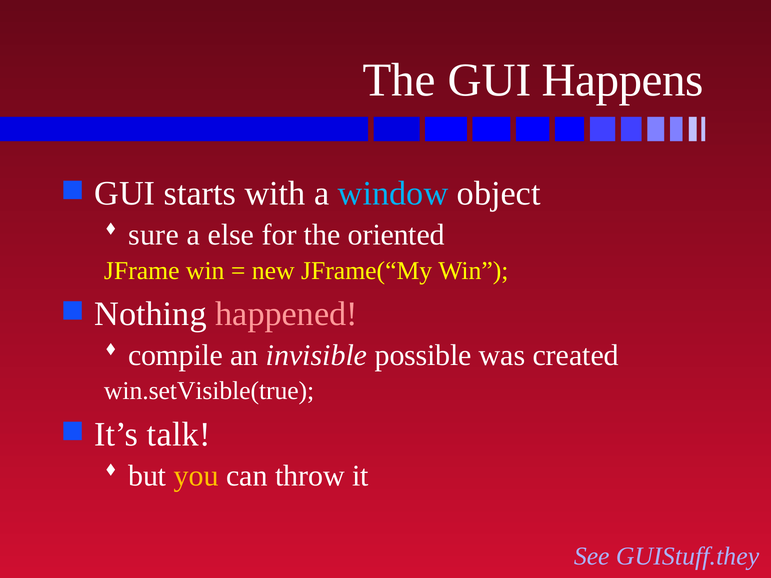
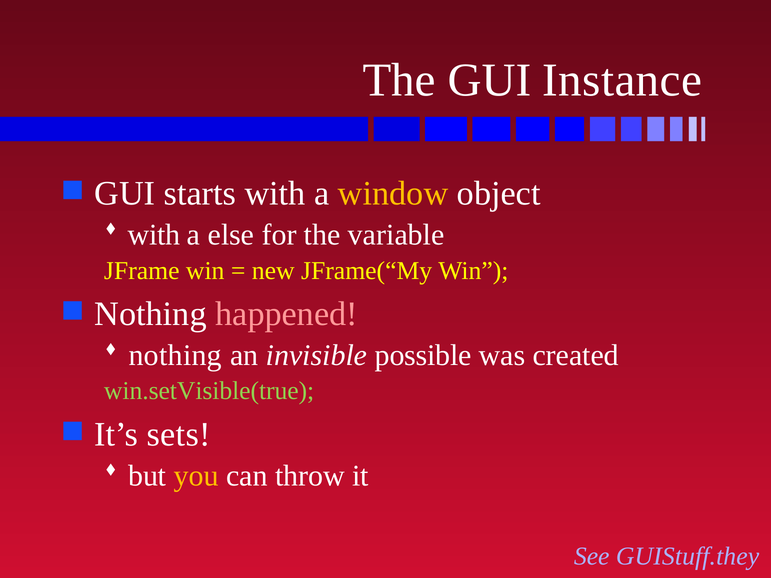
Happens: Happens -> Instance
window colour: light blue -> yellow
sure at (154, 235): sure -> with
oriented: oriented -> variable
compile at (175, 355): compile -> nothing
win.setVisible(true colour: white -> light green
talk: talk -> sets
